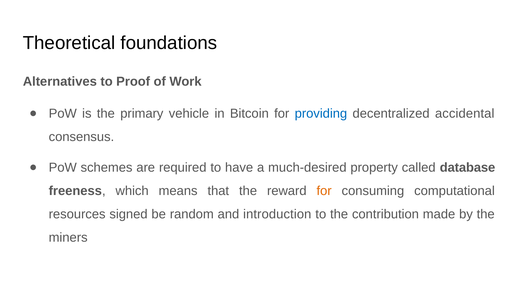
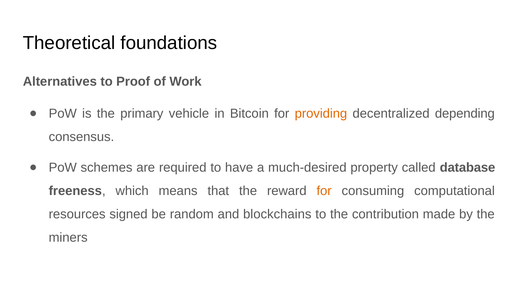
providing colour: blue -> orange
accidental: accidental -> depending
introduction: introduction -> blockchains
